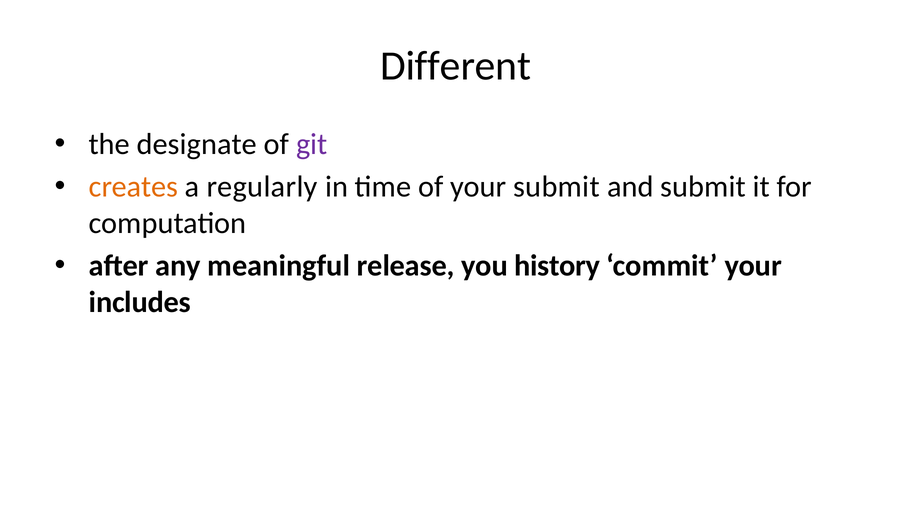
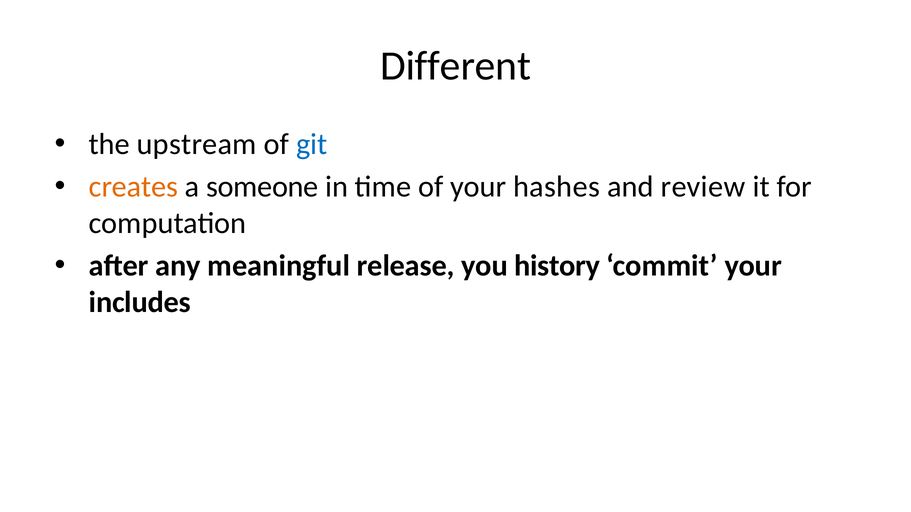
designate: designate -> upstream
git colour: purple -> blue
regularly: regularly -> someone
your submit: submit -> hashes
and submit: submit -> review
